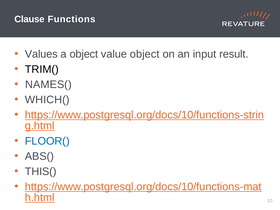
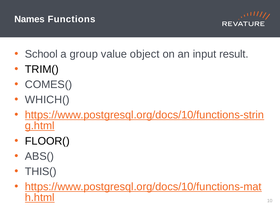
Clause: Clause -> Names
Values: Values -> School
a object: object -> group
NAMES(: NAMES( -> COMES(
FLOOR( colour: blue -> black
